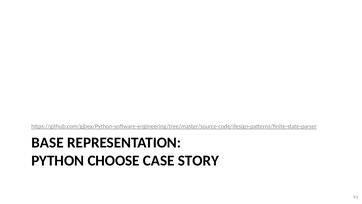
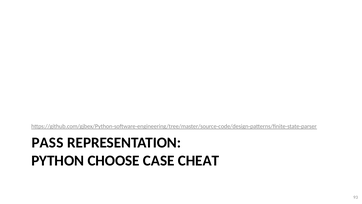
BASE: BASE -> PASS
STORY: STORY -> CHEAT
